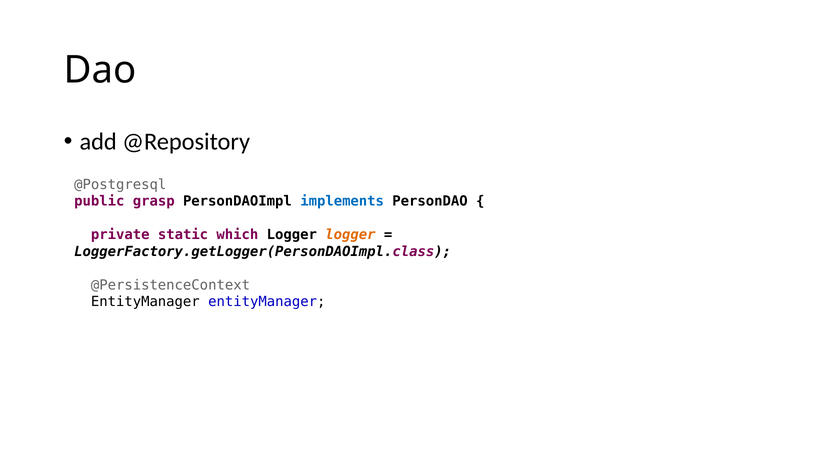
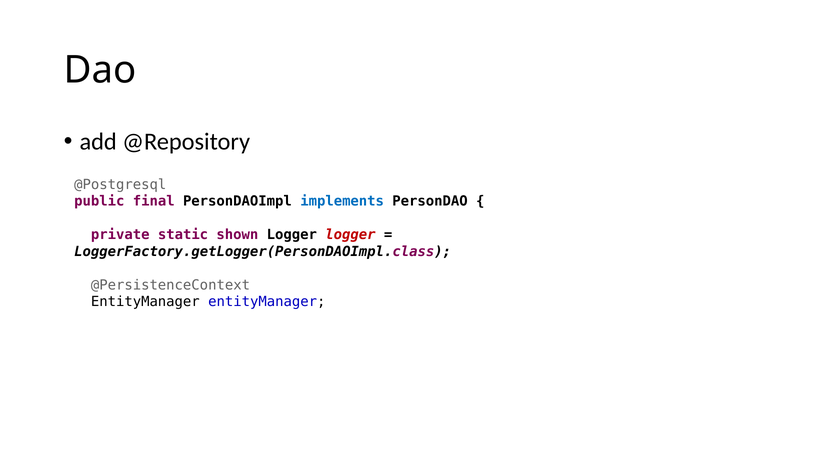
grasp: grasp -> final
which: which -> shown
logger at (350, 235) colour: orange -> red
